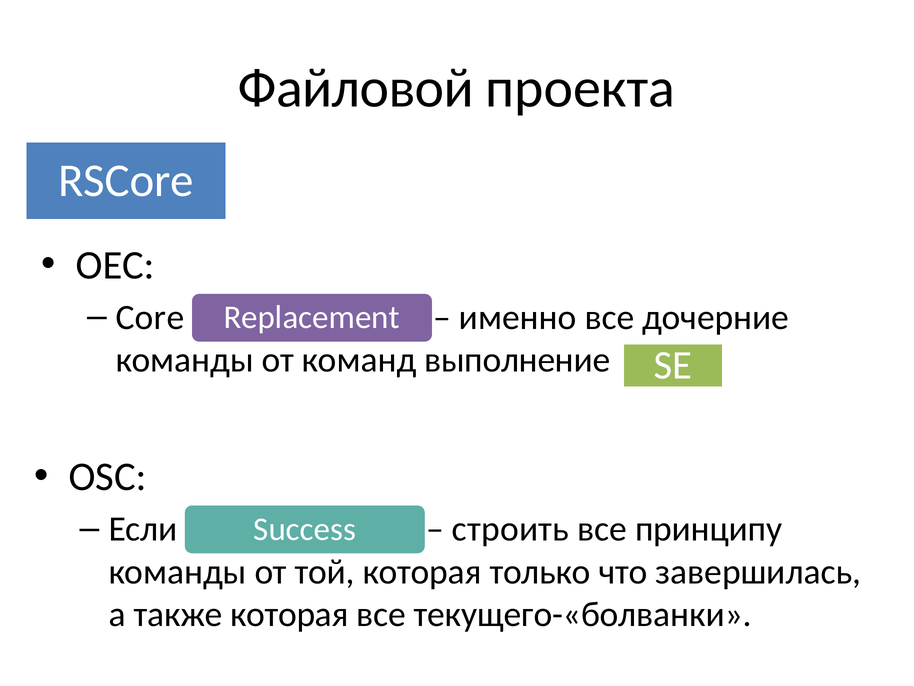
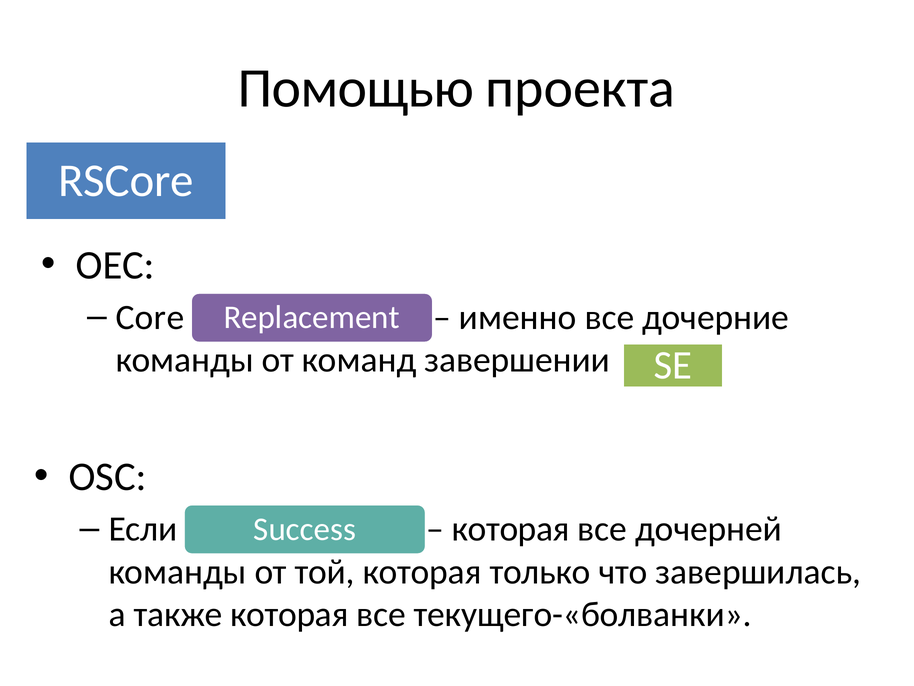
Файловой: Файловой -> Помощью
выполнение: выполнение -> завершении
строить at (510, 529): строить -> которая
принципу: принципу -> дочерней
